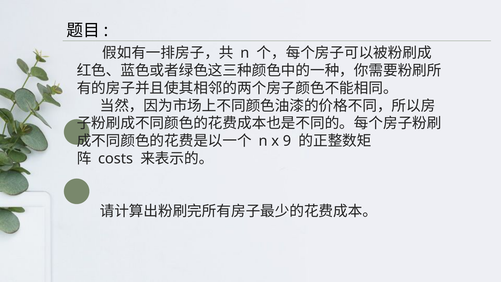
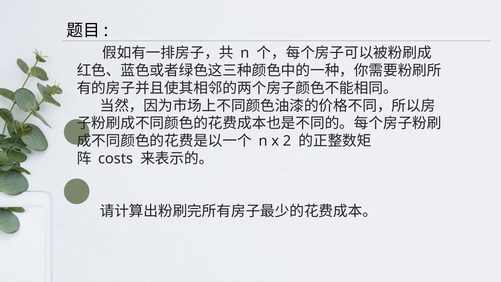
9: 9 -> 2
